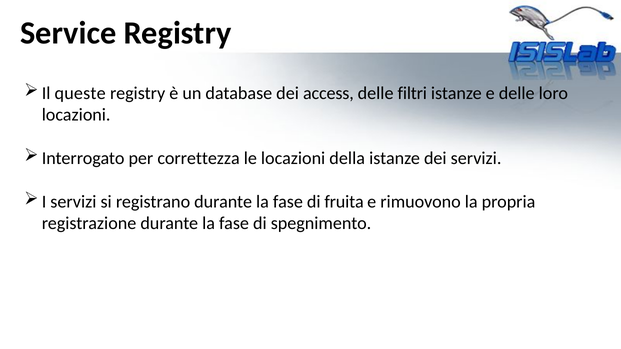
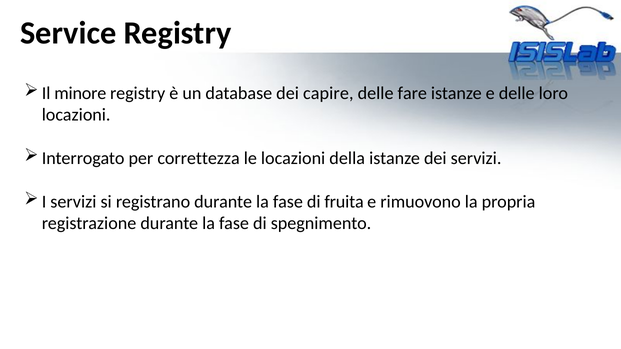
queste: queste -> minore
access: access -> capire
filtri: filtri -> fare
